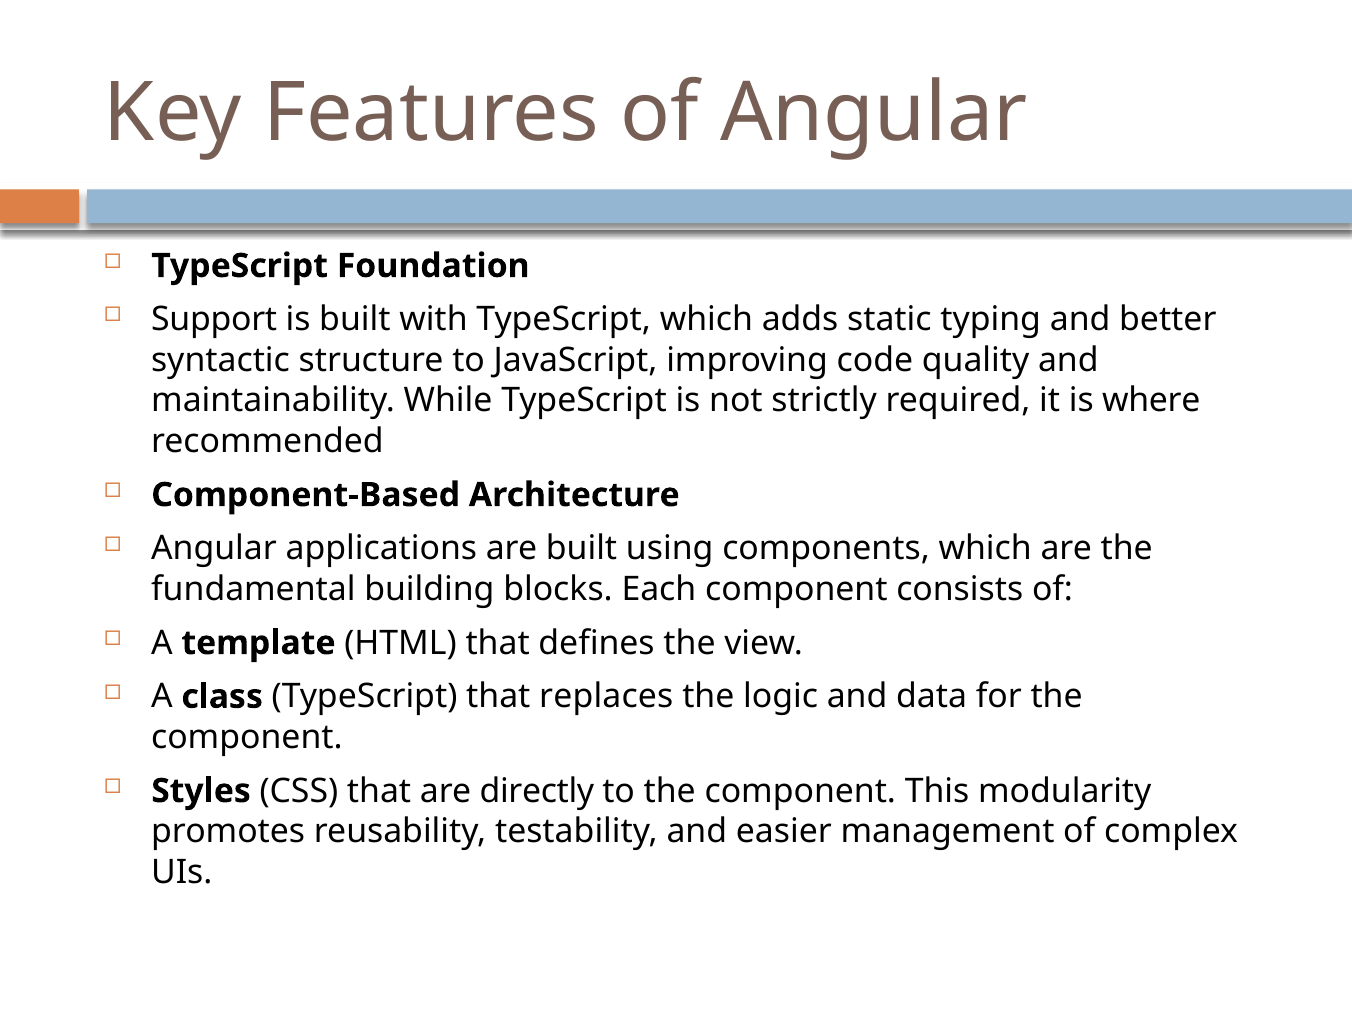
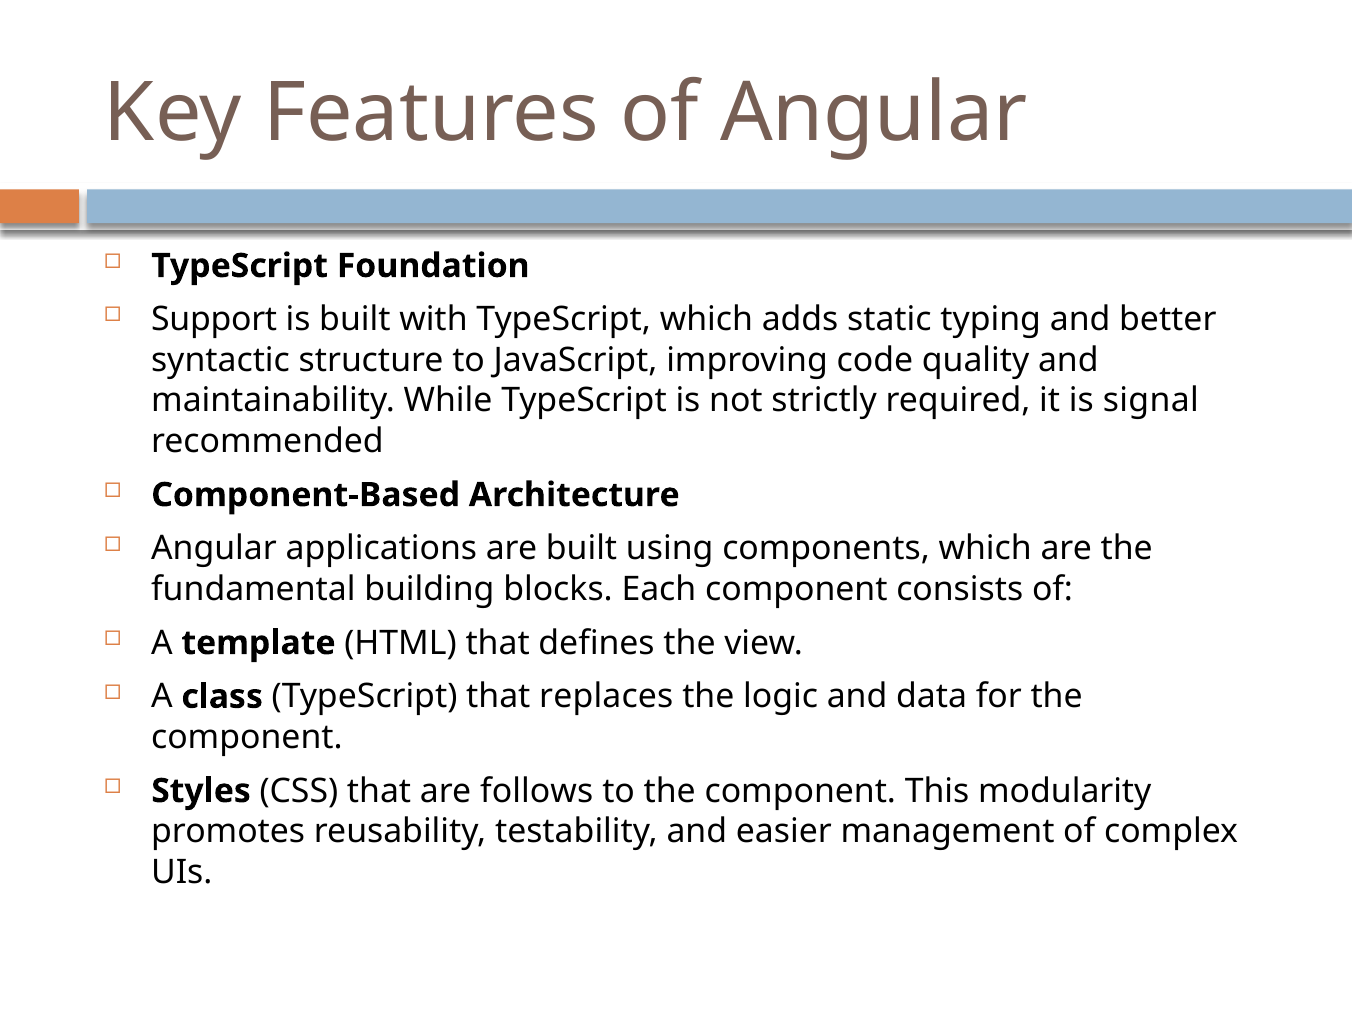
where: where -> signal
directly: directly -> follows
